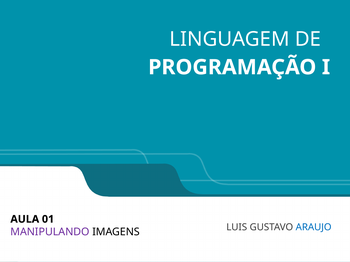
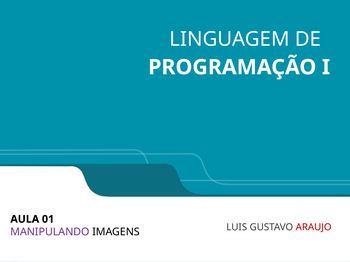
ARAUJO colour: blue -> red
